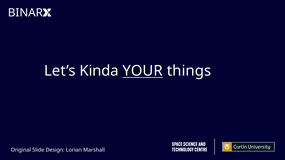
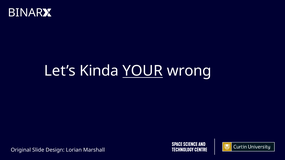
things: things -> wrong
